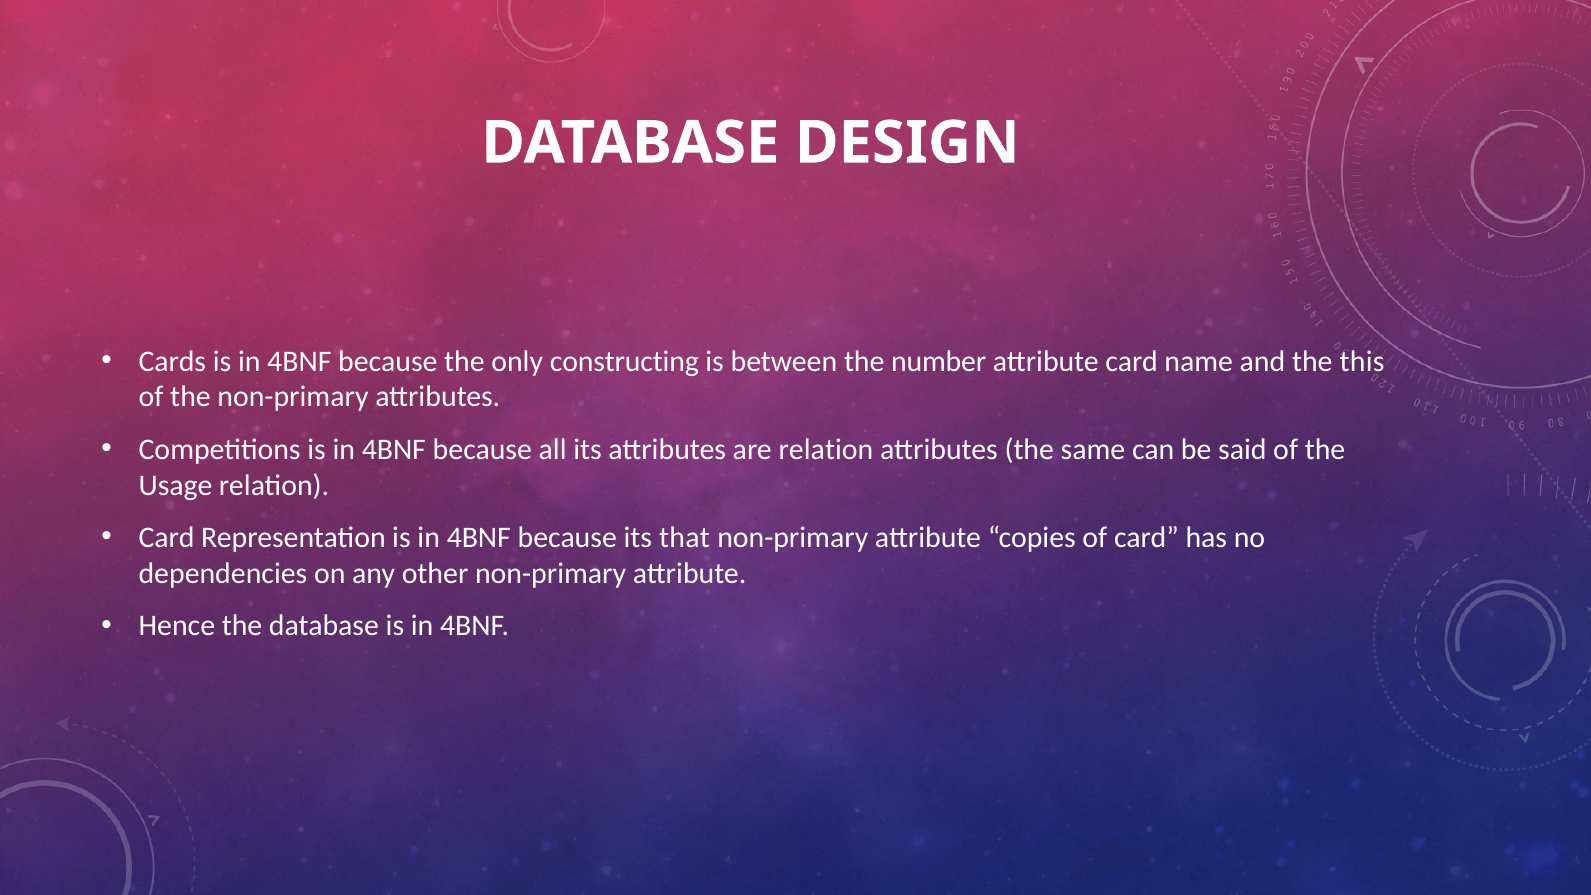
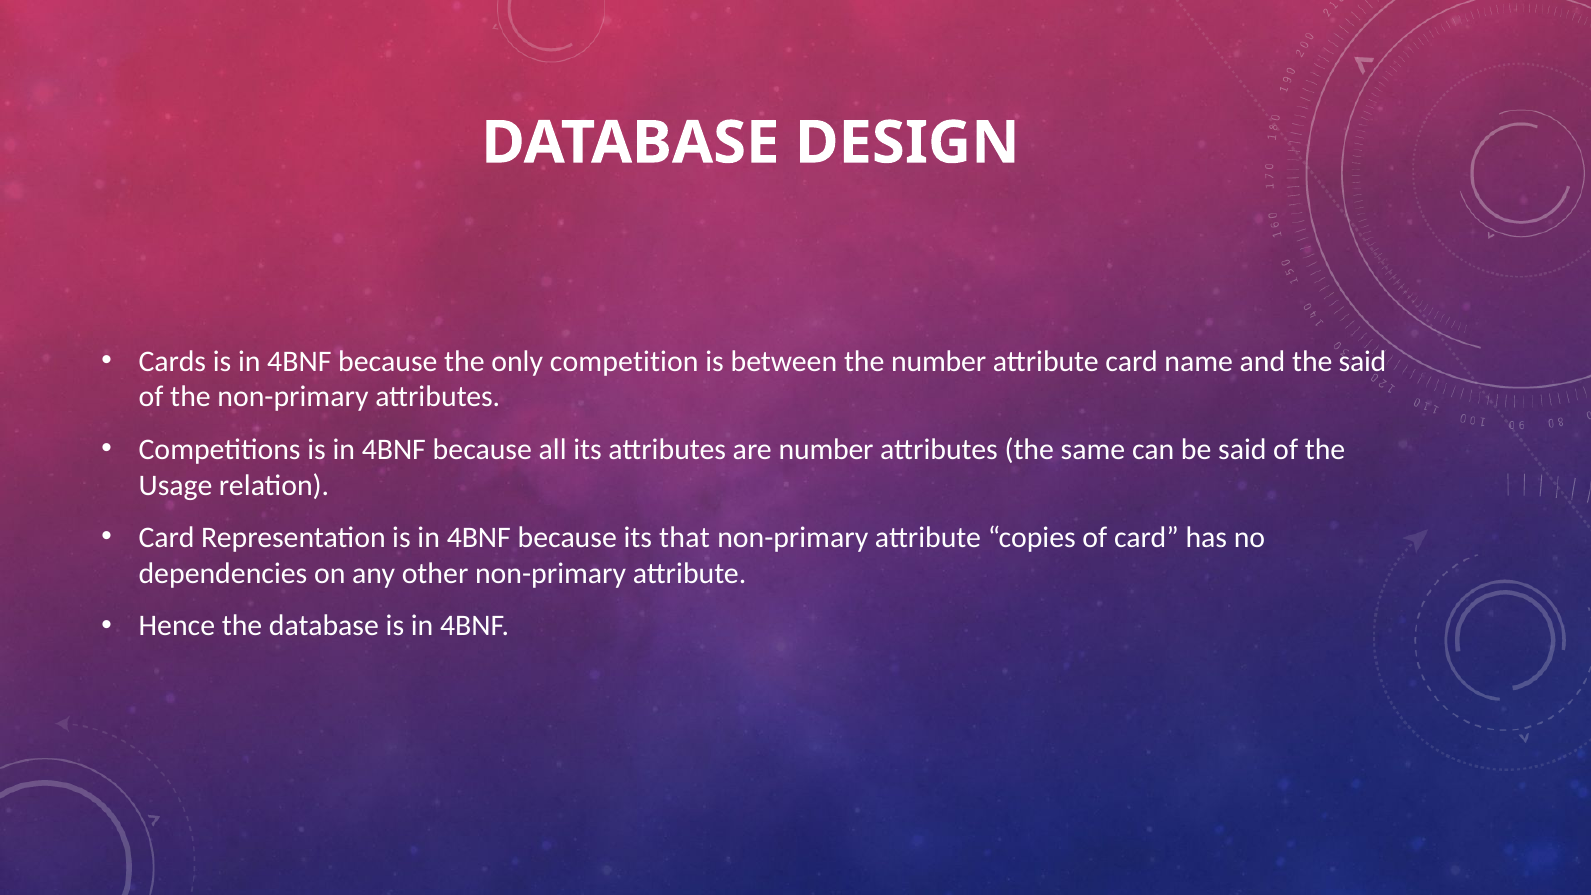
constructing: constructing -> competition
the this: this -> said
are relation: relation -> number
